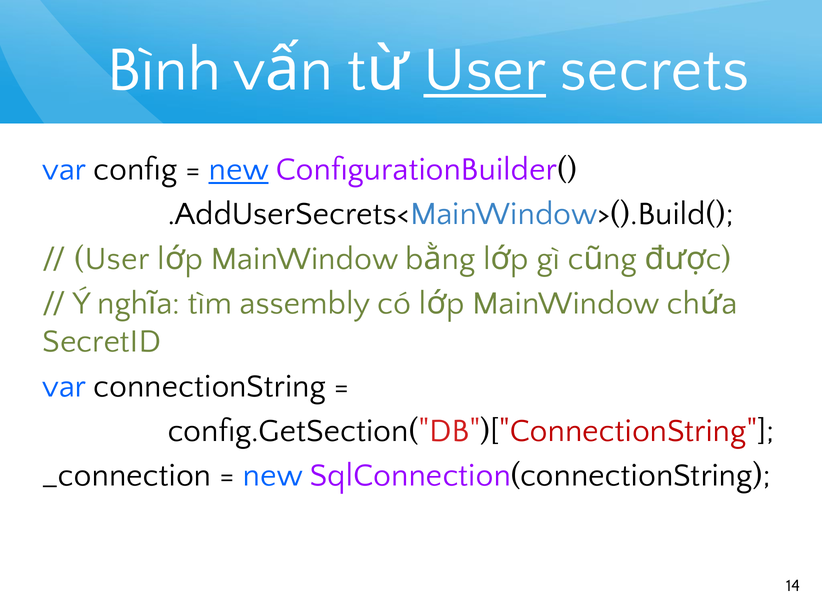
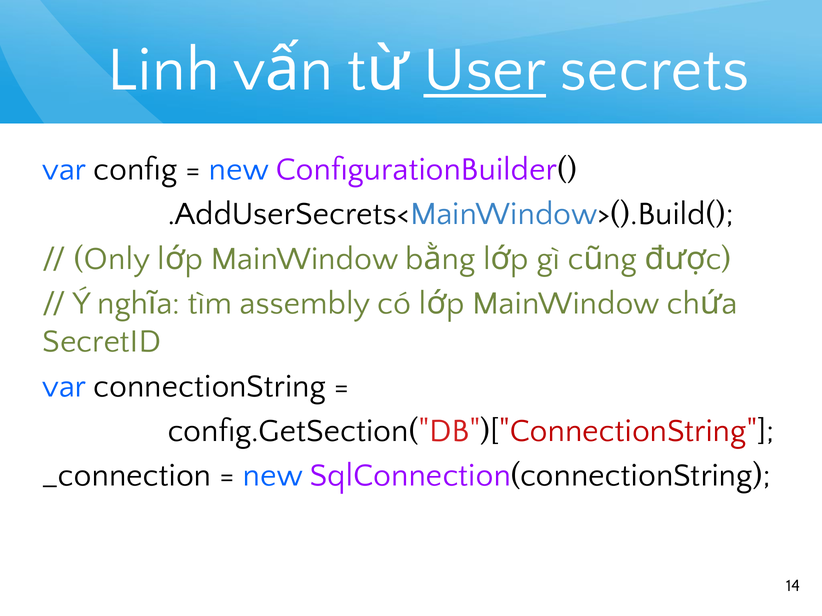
Bình: Bình -> Linh
new at (239, 169) underline: present -> none
User at (112, 259): User -> Only
